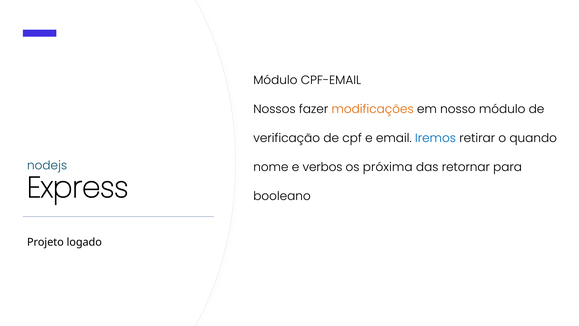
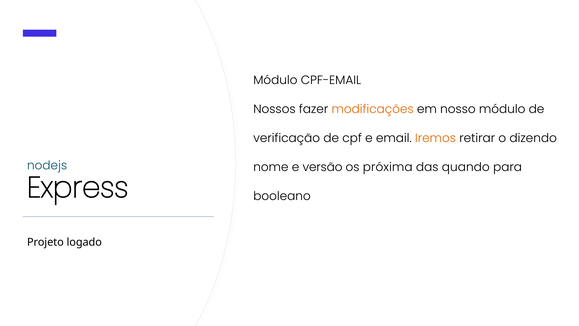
Iremos colour: blue -> orange
quando: quando -> dizendo
verbos: verbos -> versão
retornar: retornar -> quando
